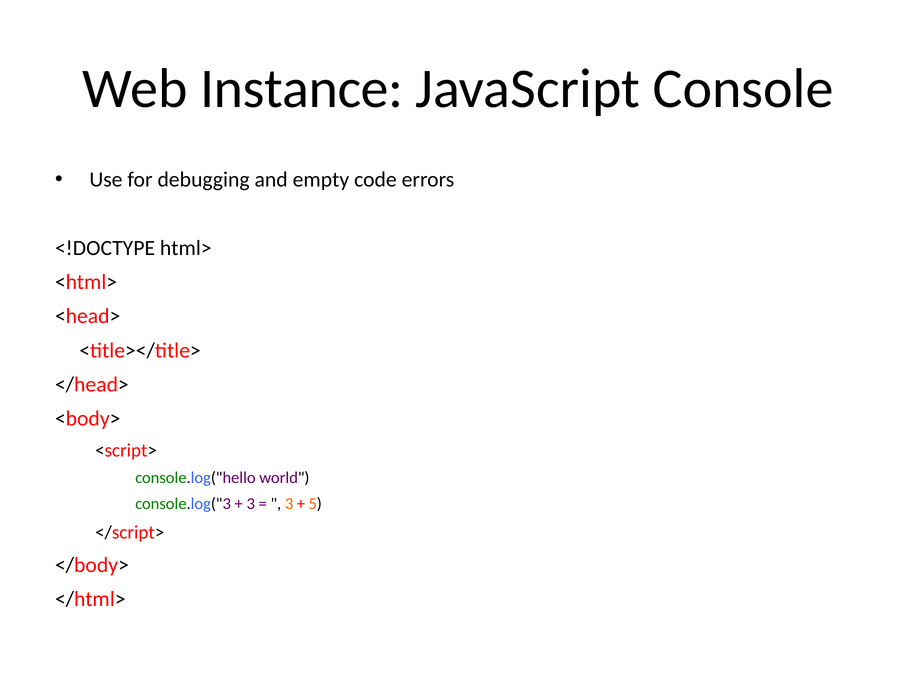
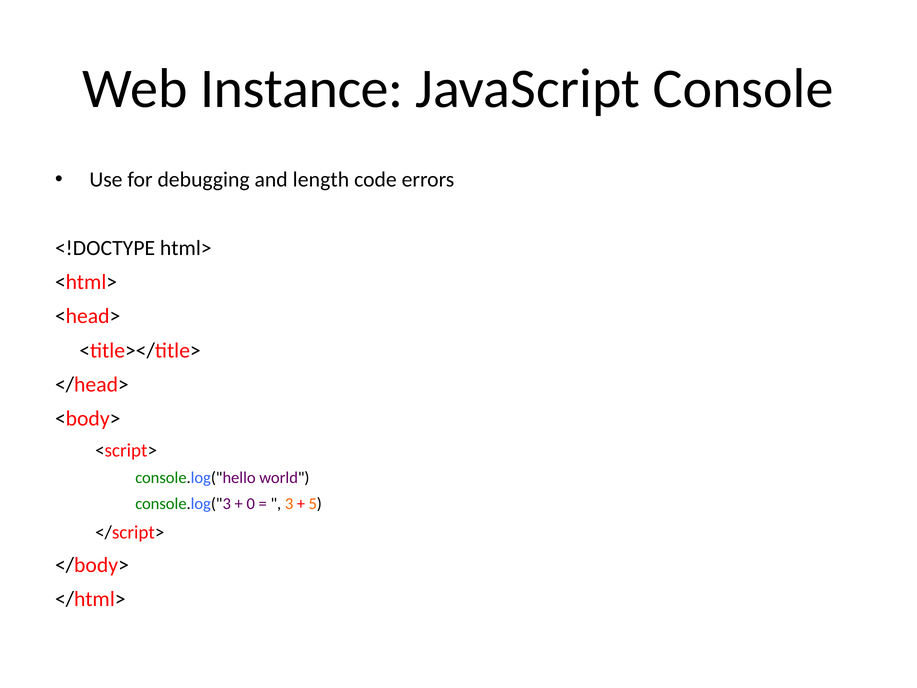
empty: empty -> length
3 at (251, 503): 3 -> 0
